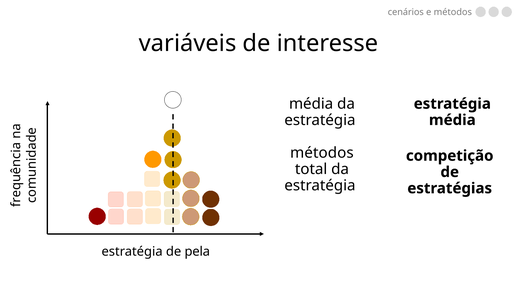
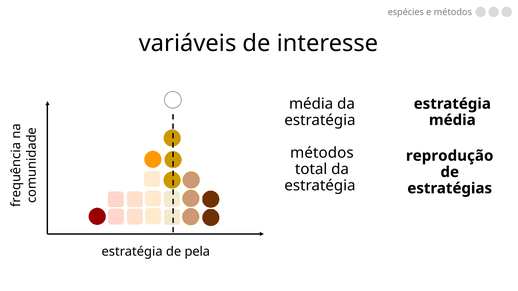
cenários: cenários -> espécies
competição: competição -> reprodução
